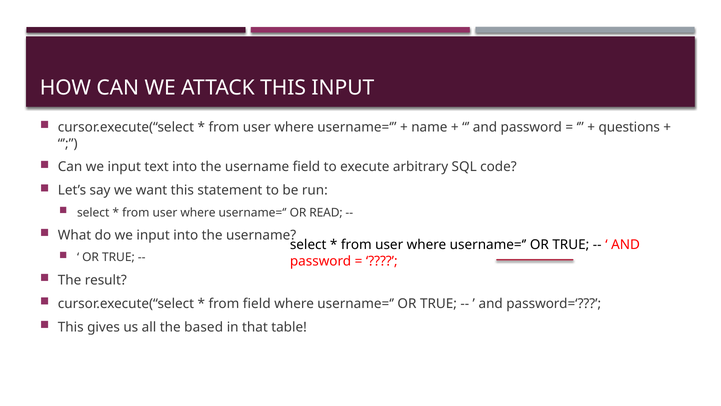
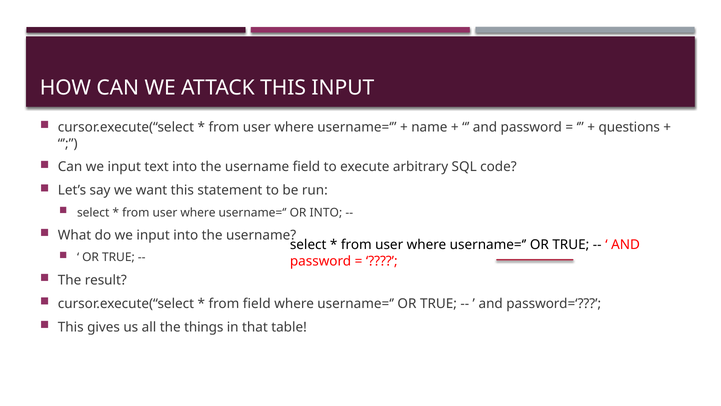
OR READ: READ -> INTO
based: based -> things
